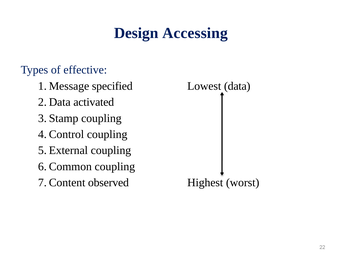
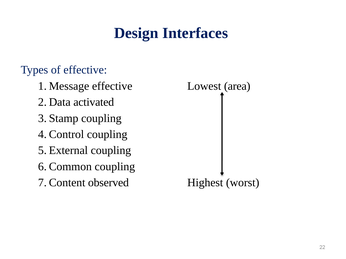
Accessing: Accessing -> Interfaces
specified at (112, 86): specified -> effective
data: data -> area
